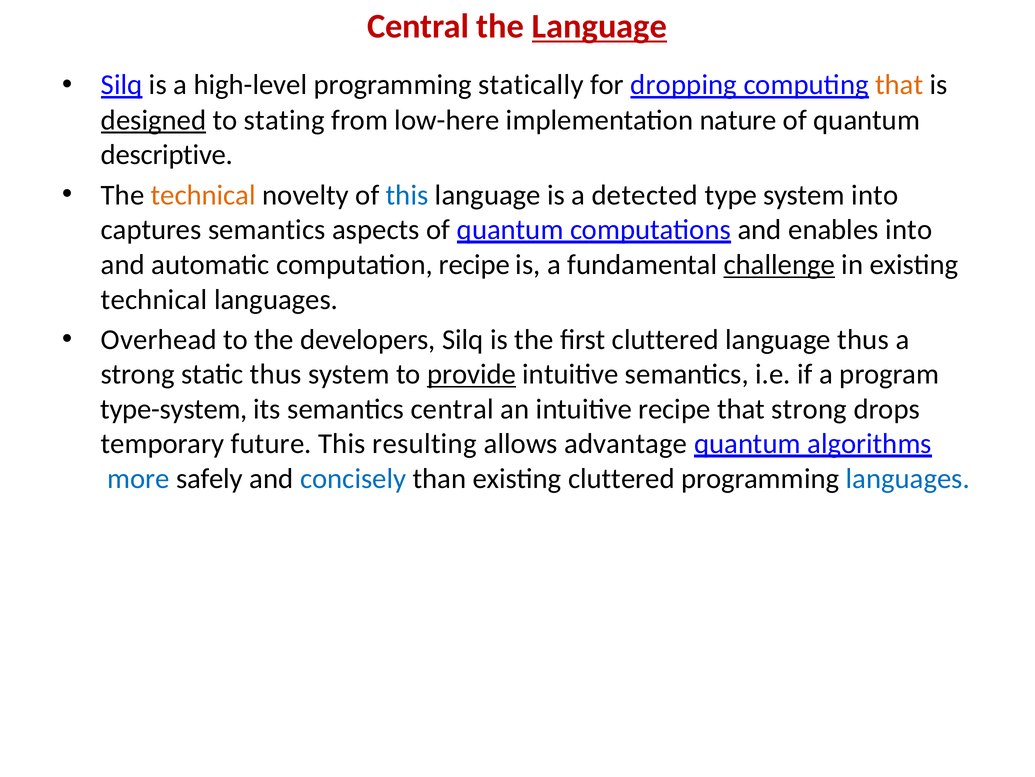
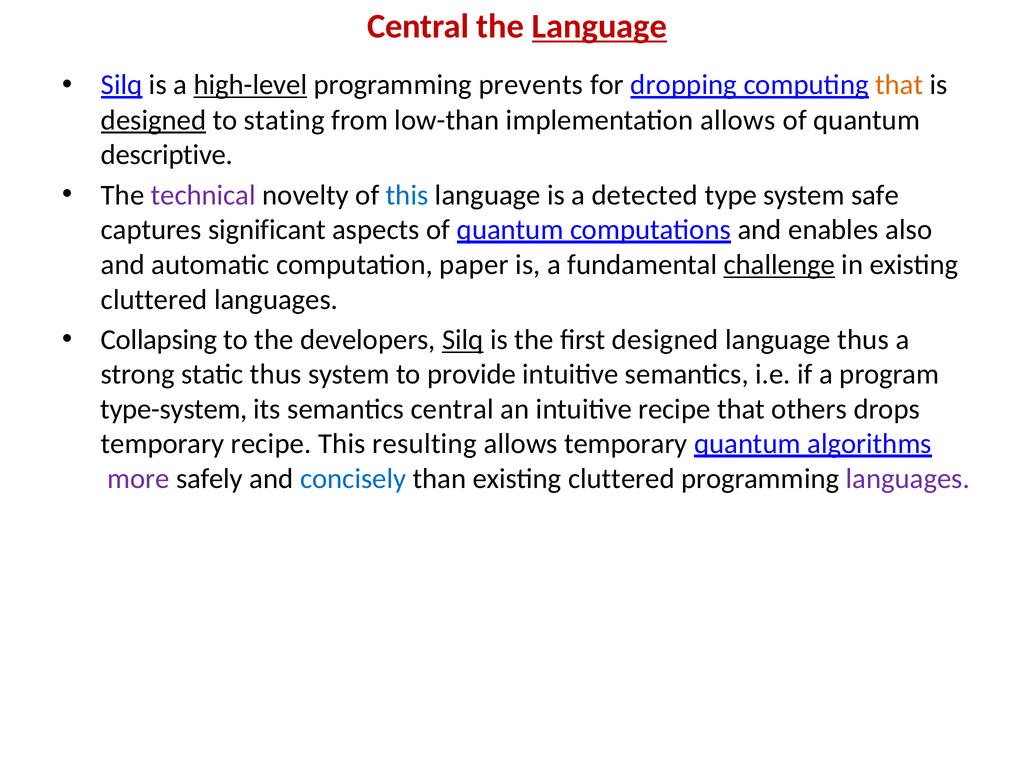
high-level underline: none -> present
statically: statically -> prevents
low-here: low-here -> low-than
implementation nature: nature -> allows
technical at (203, 195) colour: orange -> purple
system into: into -> safe
captures semantics: semantics -> significant
enables into: into -> also
computation recipe: recipe -> paper
technical at (154, 299): technical -> cluttered
Overhead: Overhead -> Collapsing
Silq at (463, 340) underline: none -> present
first cluttered: cluttered -> designed
provide underline: present -> none
that strong: strong -> others
temporary future: future -> recipe
allows advantage: advantage -> temporary
more colour: blue -> purple
languages at (908, 478) colour: blue -> purple
